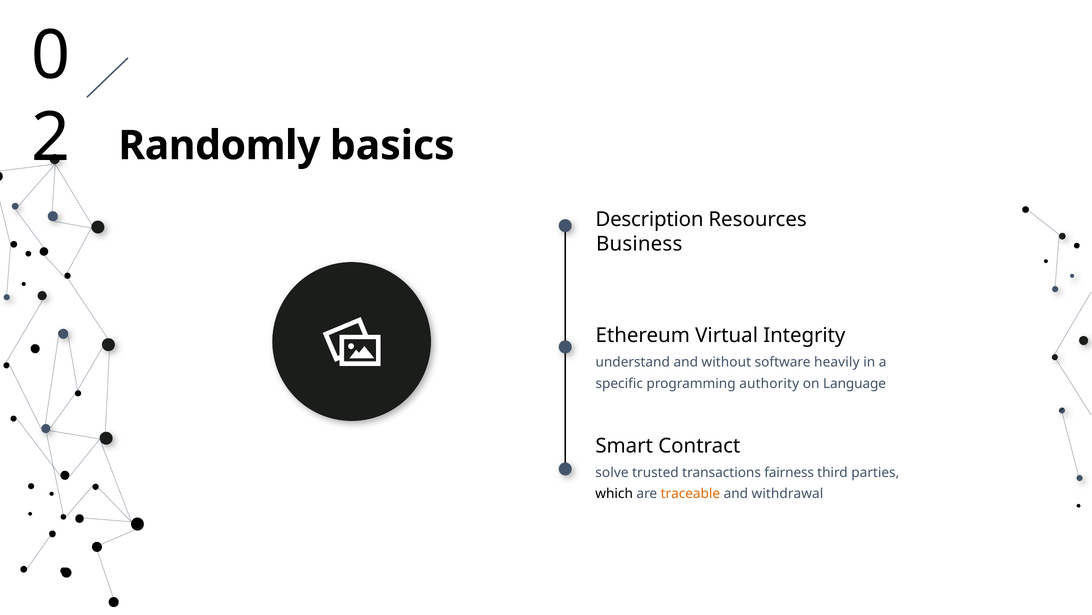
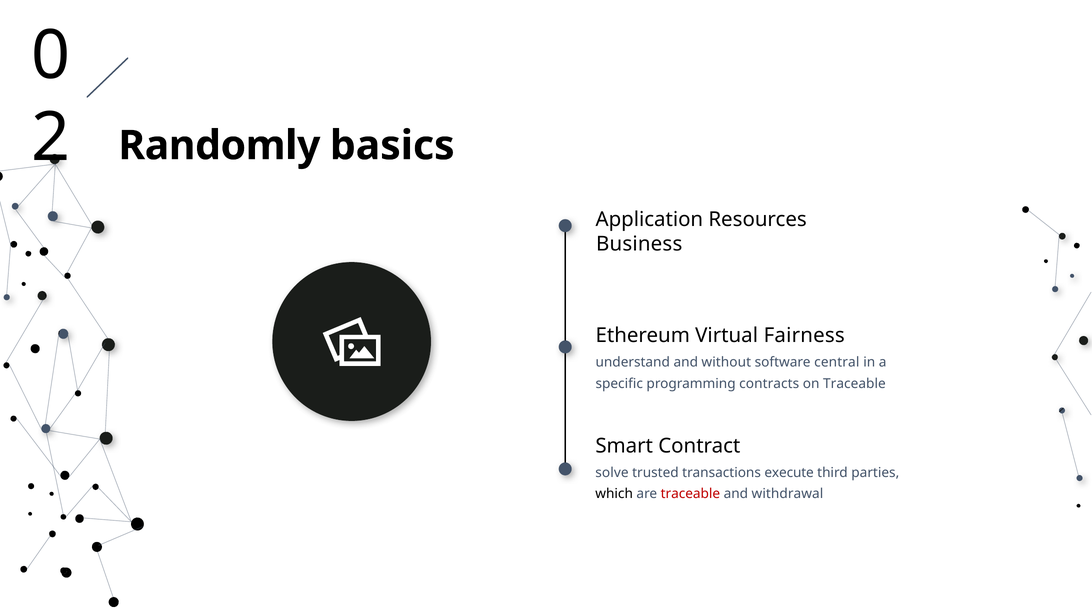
Description: Description -> Application
Integrity: Integrity -> Fairness
heavily: heavily -> central
authority: authority -> contracts
on Language: Language -> Traceable
fairness: fairness -> execute
traceable at (690, 493) colour: orange -> red
